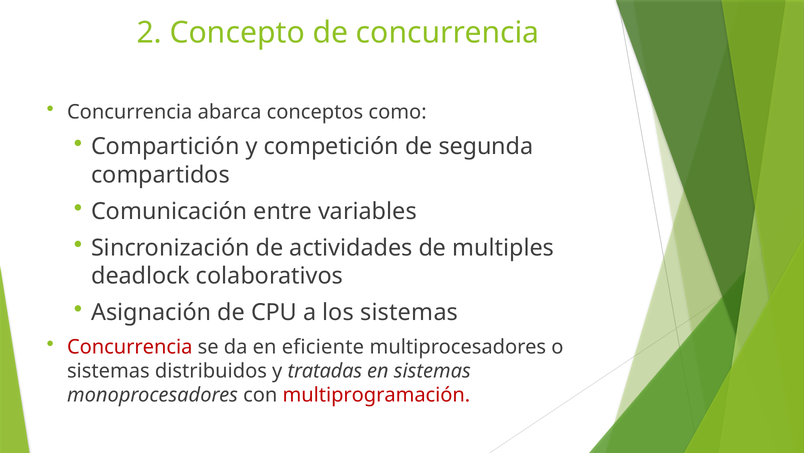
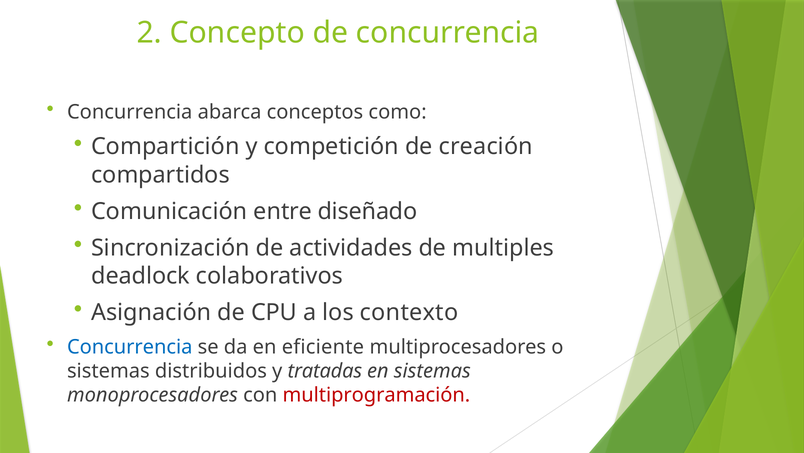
segunda: segunda -> creación
variables: variables -> diseñado
los sistemas: sistemas -> contexto
Concurrencia at (130, 346) colour: red -> blue
